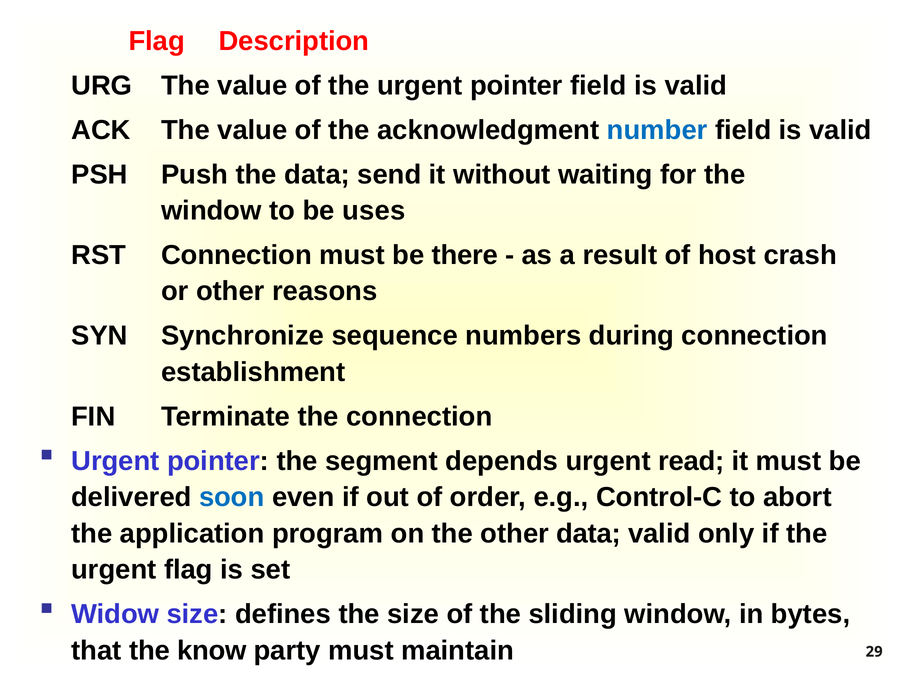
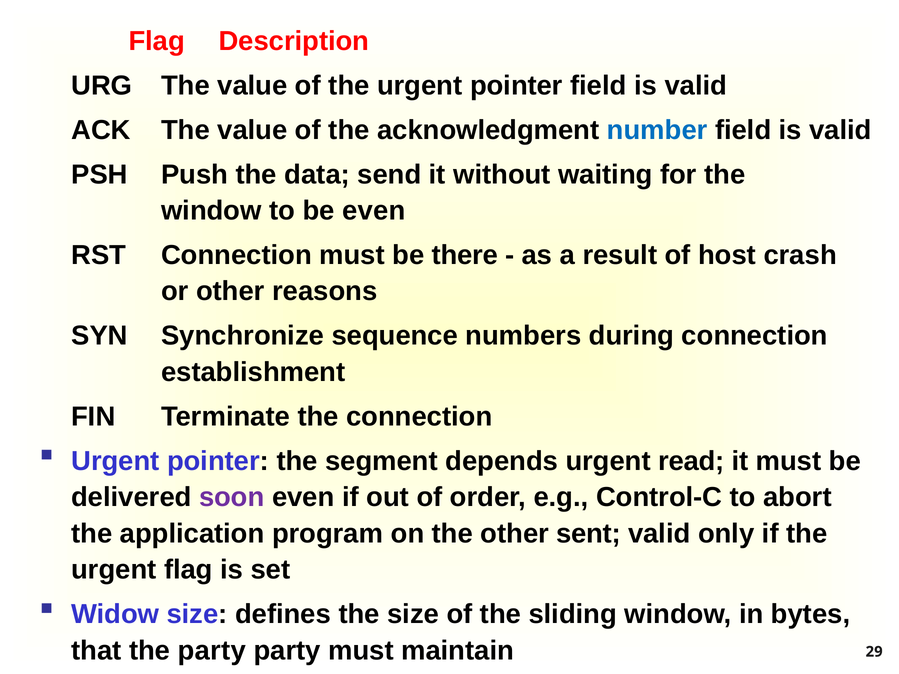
be uses: uses -> even
soon colour: blue -> purple
other data: data -> sent
the know: know -> party
